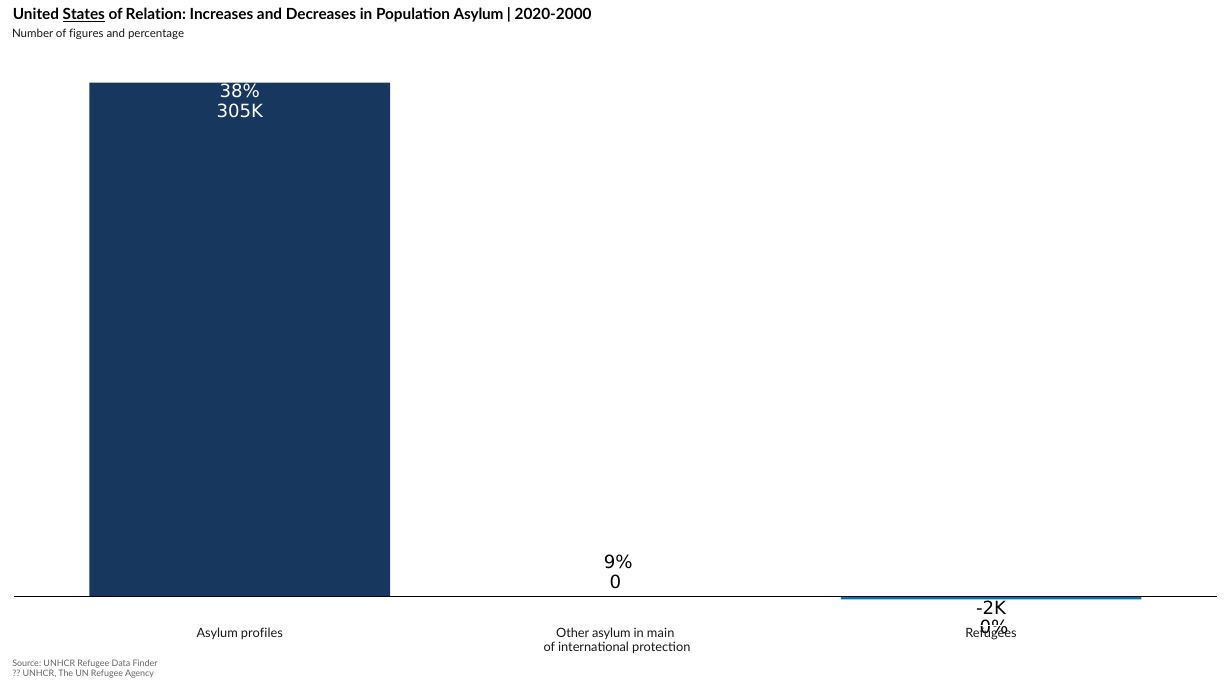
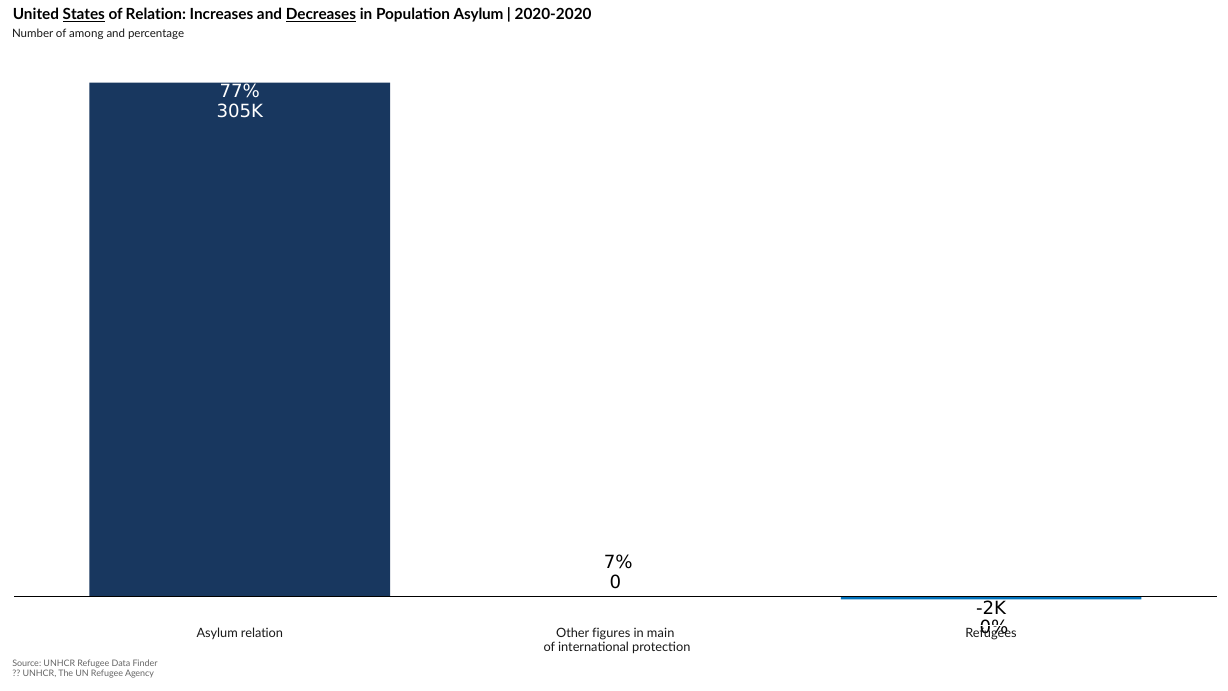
Decreases underline: none -> present
2020-2000: 2020-2000 -> 2020-2020
figures: figures -> among
38%: 38% -> 77%
9%: 9% -> 7%
Asylum profiles: profiles -> relation
Other asylum: asylum -> figures
